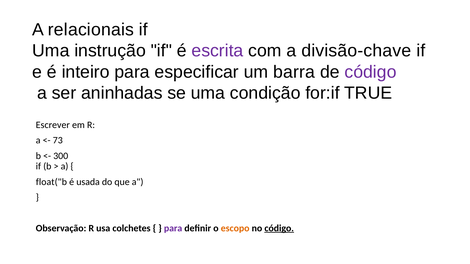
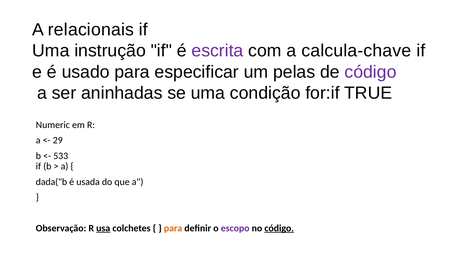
divisão-chave: divisão-chave -> calcula-chave
inteiro: inteiro -> usado
barra: barra -> pelas
Escrever: Escrever -> Numeric
73: 73 -> 29
300: 300 -> 533
float("b: float("b -> dada("b
usa underline: none -> present
para at (173, 229) colour: purple -> orange
escopo colour: orange -> purple
